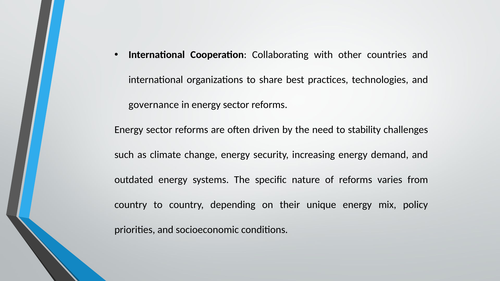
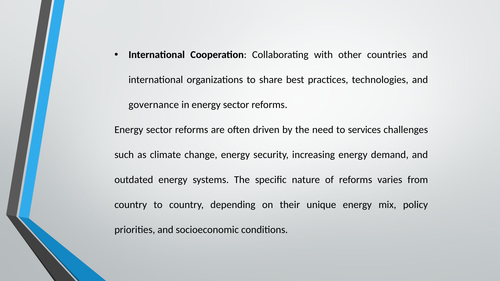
stability: stability -> services
